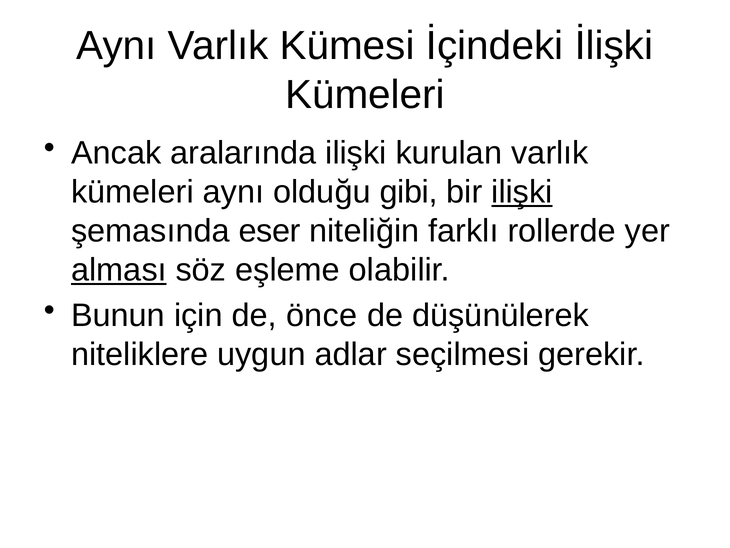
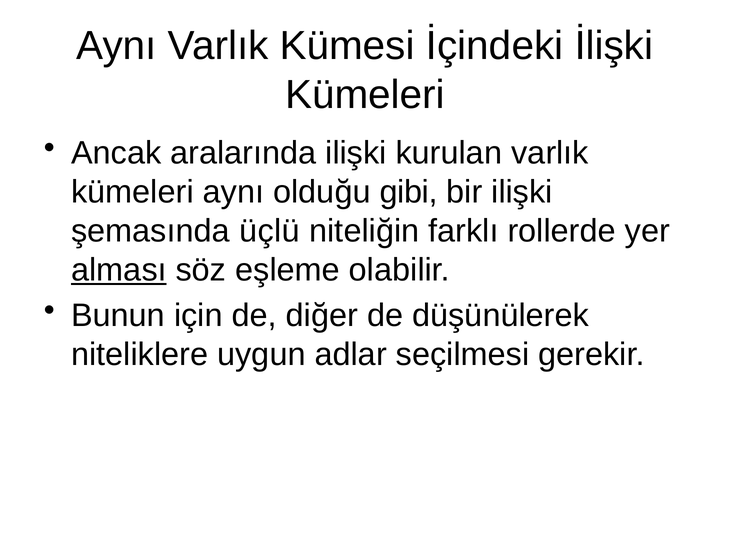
ilişki at (522, 192) underline: present -> none
eser: eser -> üçlü
önce: önce -> diğer
